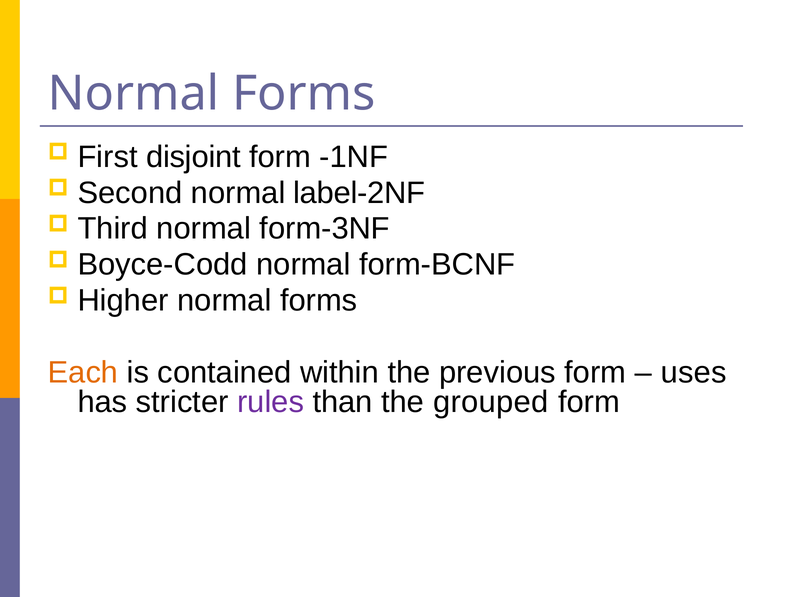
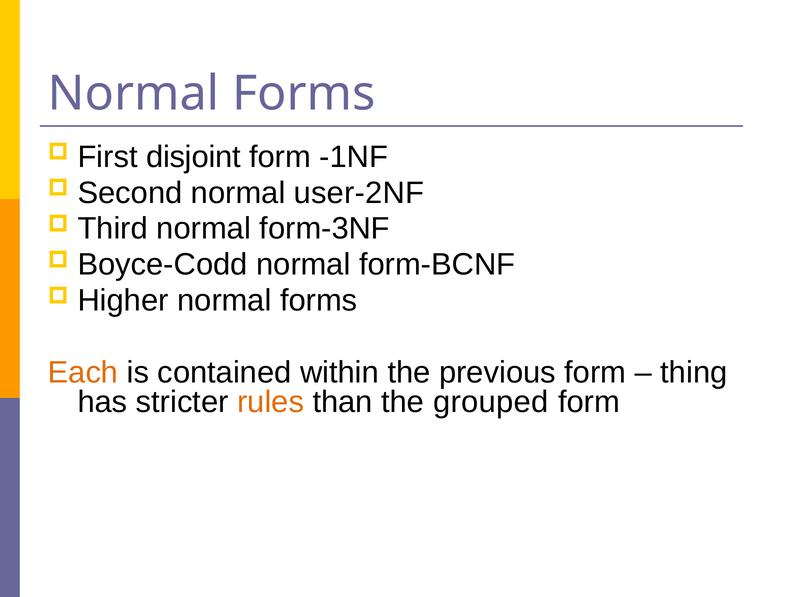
label-2NF: label-2NF -> user-2NF
uses: uses -> thing
rules colour: purple -> orange
